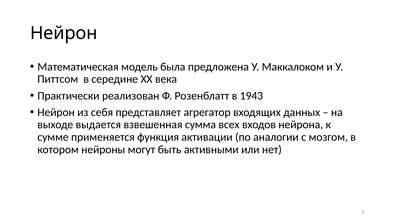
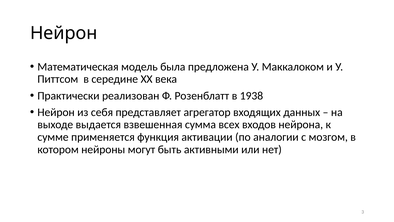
1943: 1943 -> 1938
